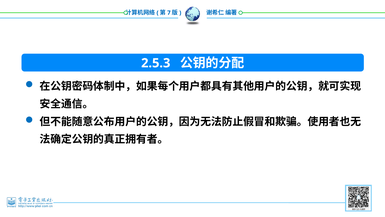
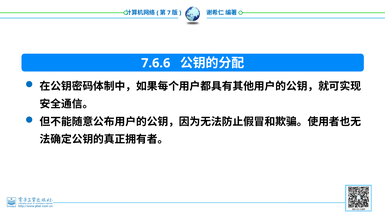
2.5.3: 2.5.3 -> 7.6.6
